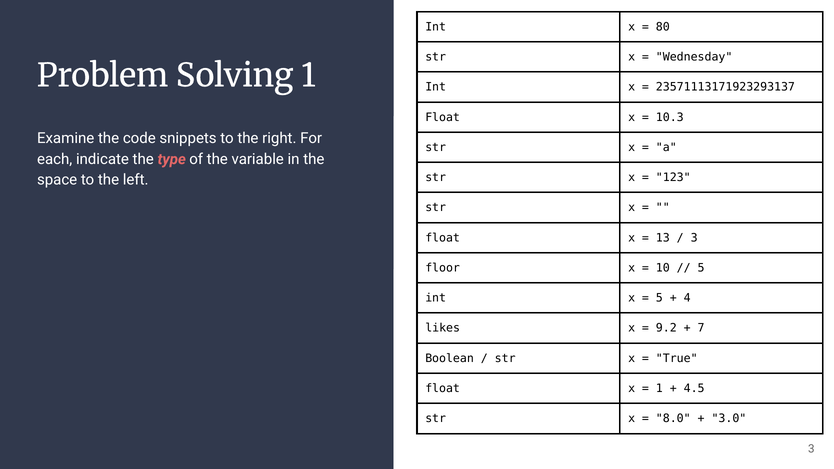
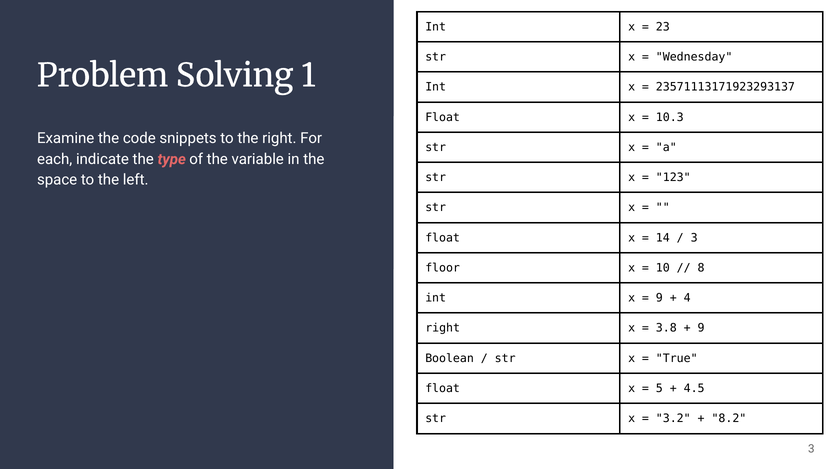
80: 80 -> 23
13: 13 -> 14
5 at (701, 268): 5 -> 8
5 at (659, 298): 5 -> 9
likes at (443, 328): likes -> right
9.2: 9.2 -> 3.8
7 at (701, 328): 7 -> 9
1 at (659, 389): 1 -> 5
8.0: 8.0 -> 3.2
3.0: 3.0 -> 8.2
